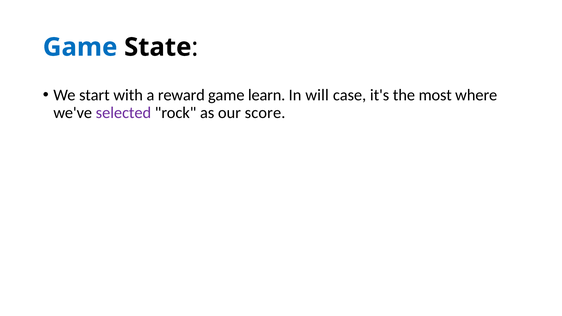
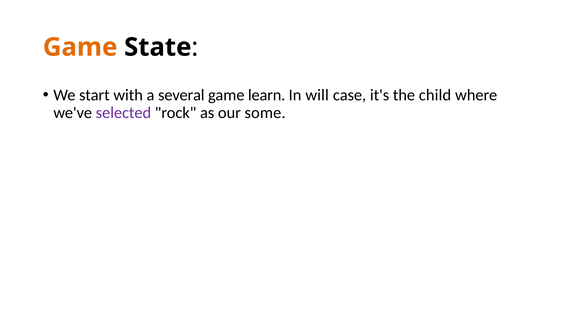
Game at (80, 47) colour: blue -> orange
reward: reward -> several
most: most -> child
score: score -> some
